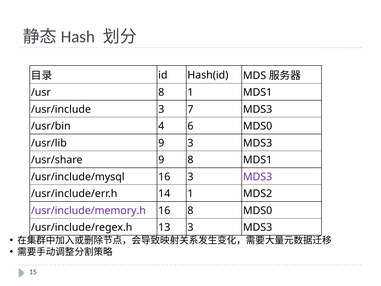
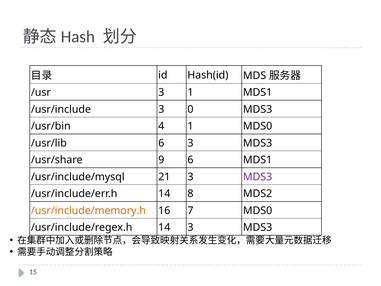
/usr 8: 8 -> 3
7: 7 -> 0
4 6: 6 -> 1
/usr/lib 9: 9 -> 6
9 8: 8 -> 6
/usr/include/mysql 16: 16 -> 21
14 1: 1 -> 8
/usr/include/memory.h colour: purple -> orange
16 8: 8 -> 7
/usr/include/regex.h 13: 13 -> 14
